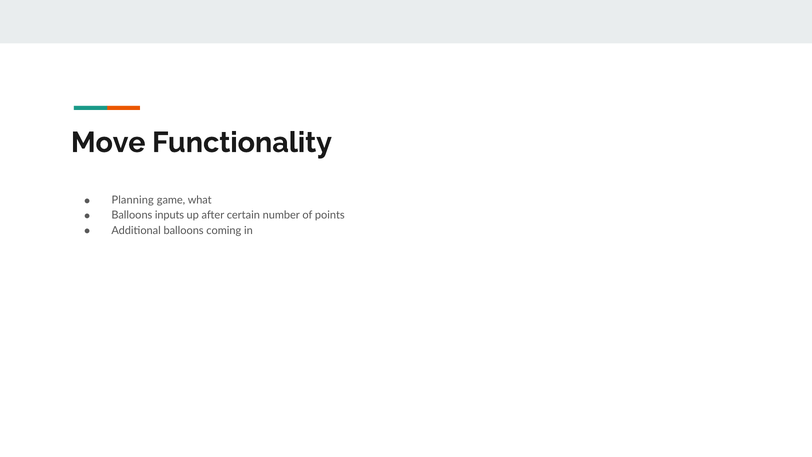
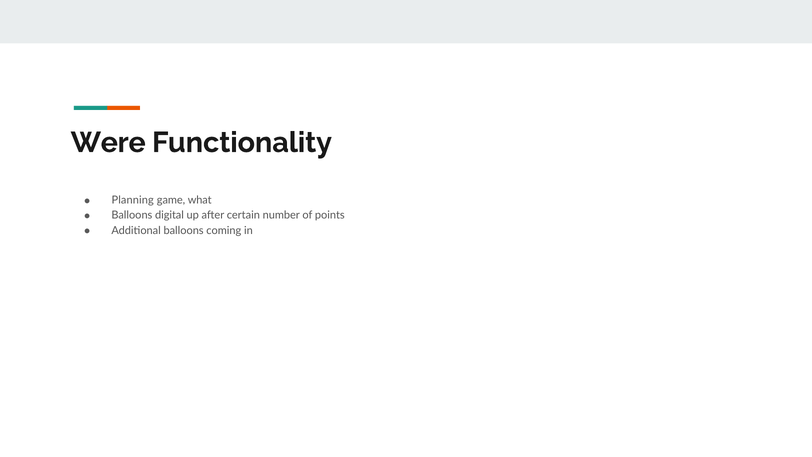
Move: Move -> Were
inputs: inputs -> digital
